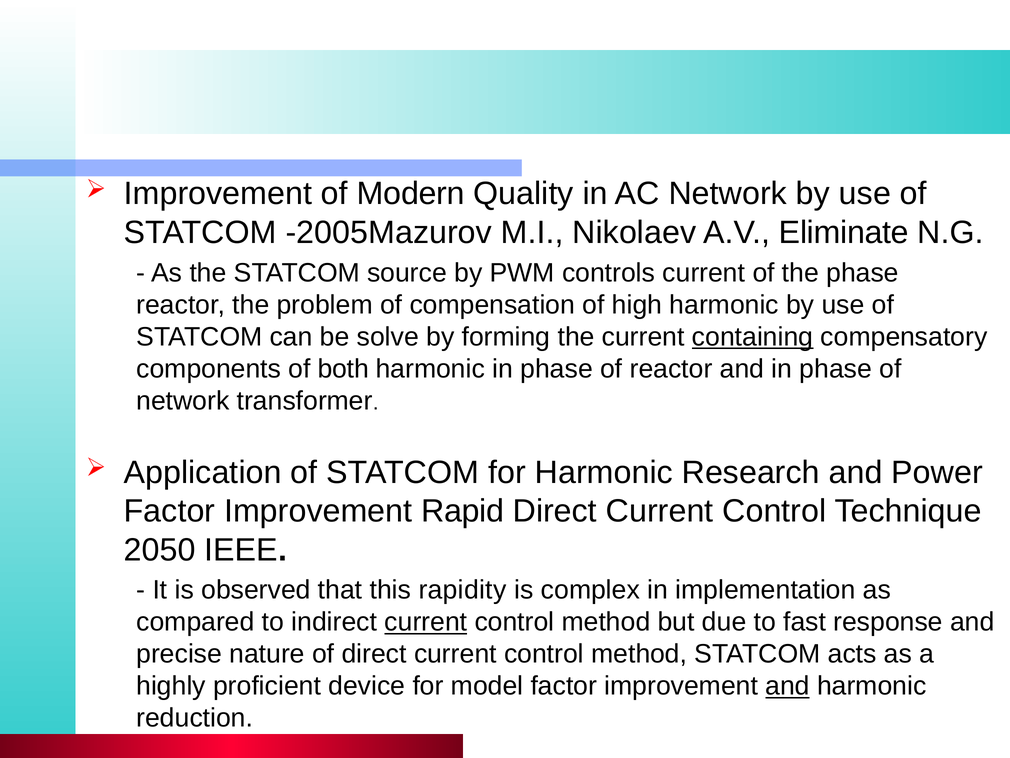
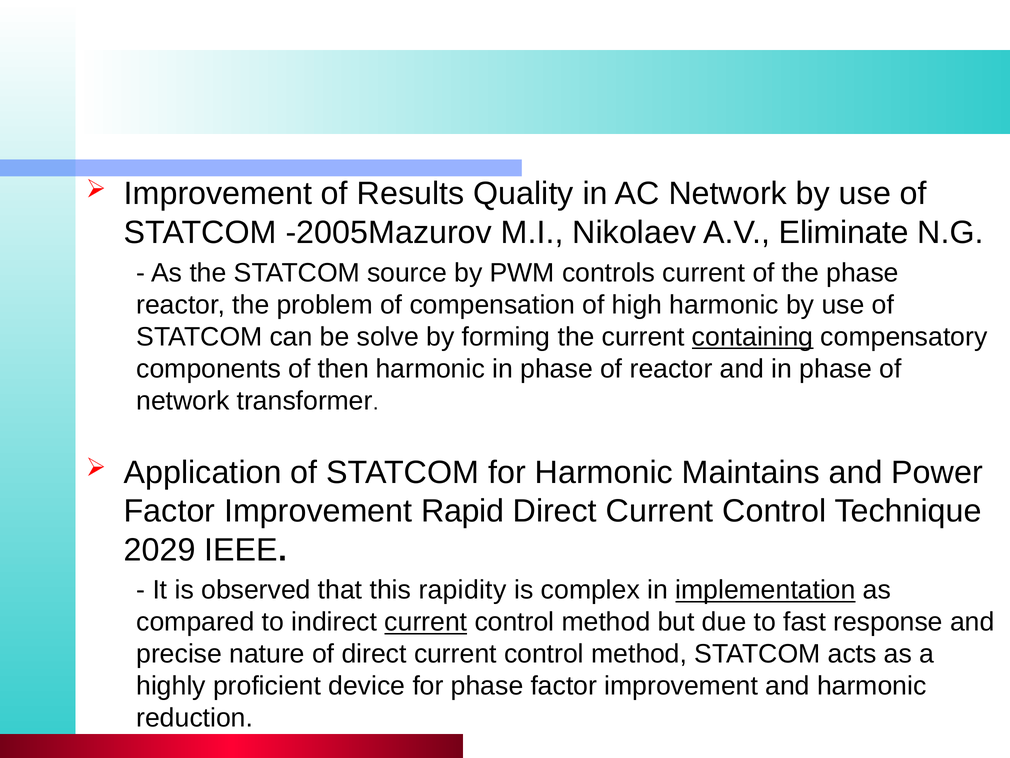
Modern: Modern -> Results
both: both -> then
Research: Research -> Maintains
2050: 2050 -> 2029
implementation underline: none -> present
for model: model -> phase
and at (788, 686) underline: present -> none
